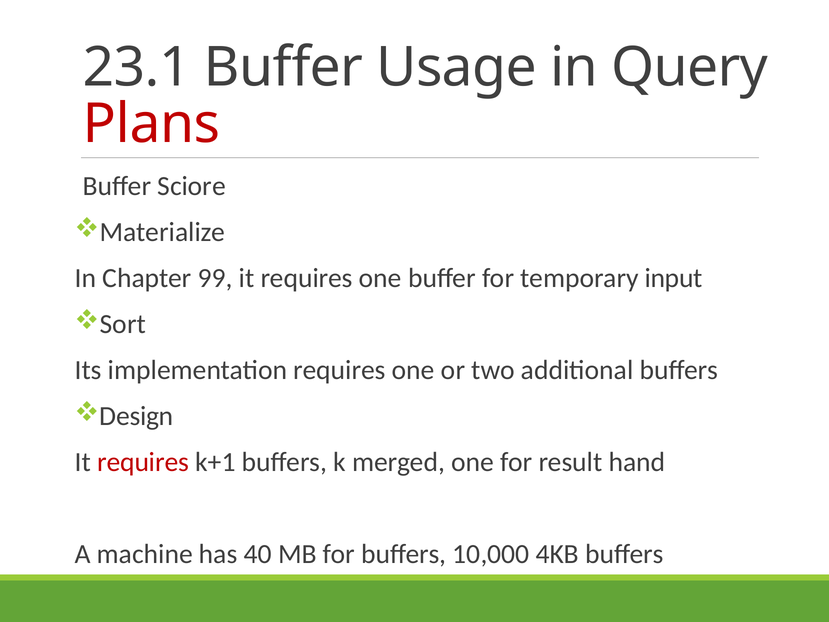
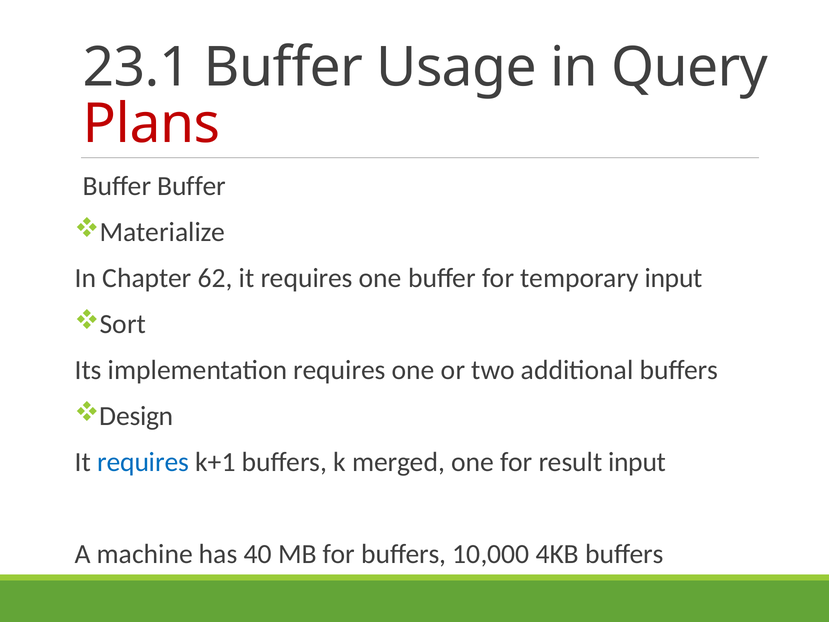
Buffer Sciore: Sciore -> Buffer
99: 99 -> 62
requires at (143, 462) colour: red -> blue
result hand: hand -> input
